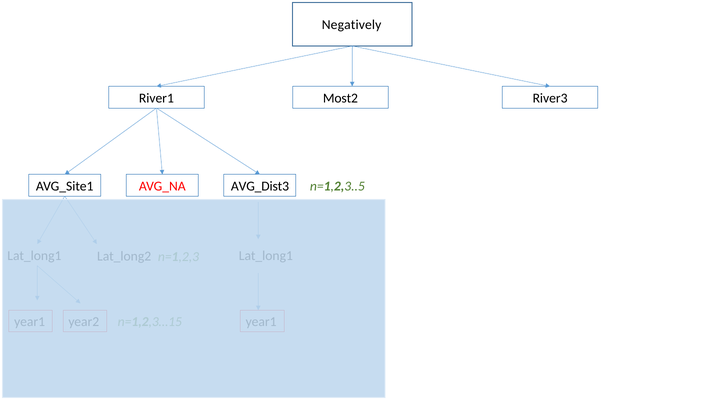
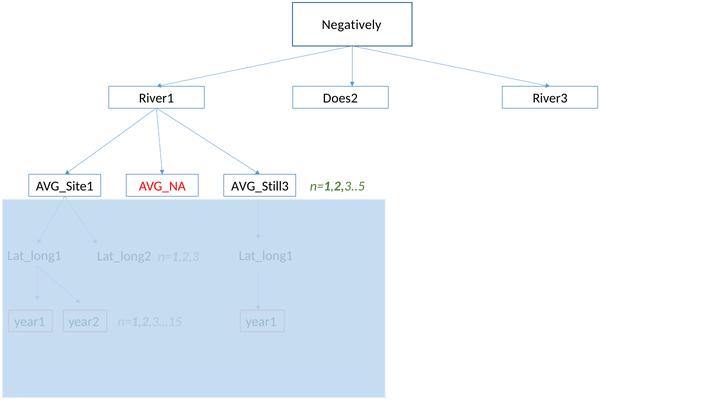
Most2: Most2 -> Does2
AVG_Dist3: AVG_Dist3 -> AVG_Still3
